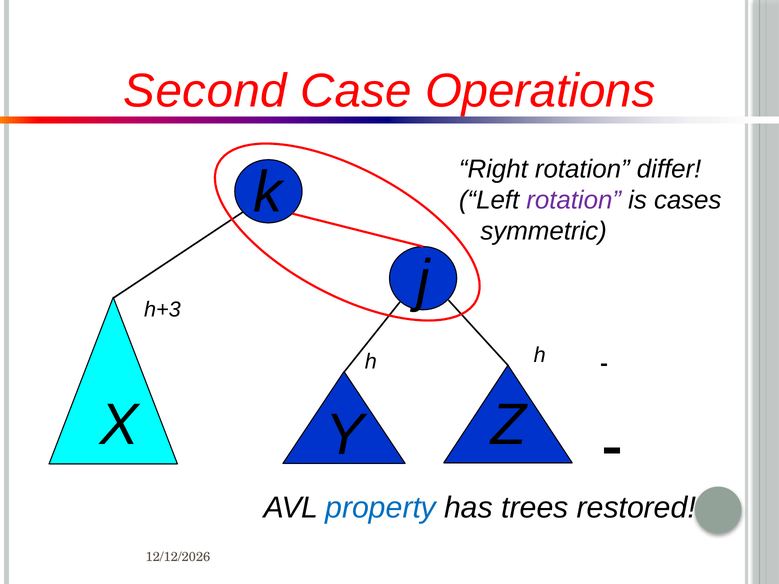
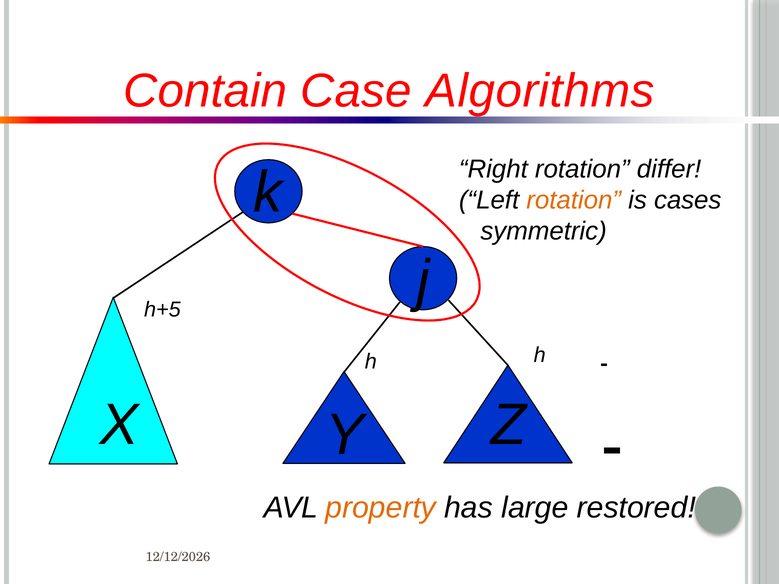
Second: Second -> Contain
Operations: Operations -> Algorithms
rotation at (574, 200) colour: purple -> orange
h+3: h+3 -> h+5
property colour: blue -> orange
trees: trees -> large
